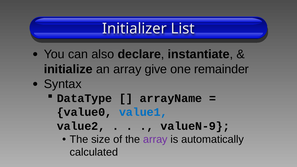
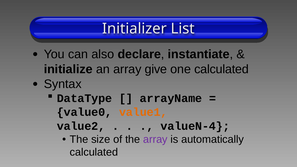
one remainder: remainder -> calculated
value1 colour: blue -> orange
valueN-9: valueN-9 -> valueN-4
